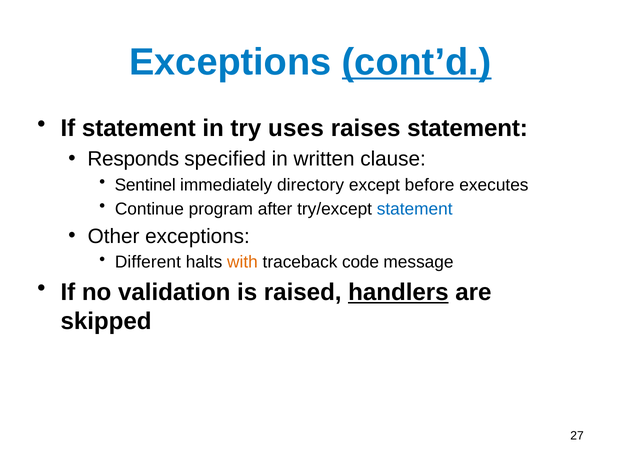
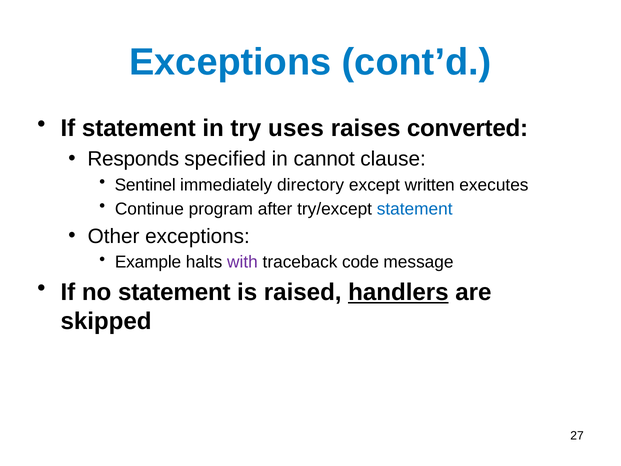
cont’d underline: present -> none
raises statement: statement -> converted
written: written -> cannot
before: before -> written
Different: Different -> Example
with colour: orange -> purple
no validation: validation -> statement
